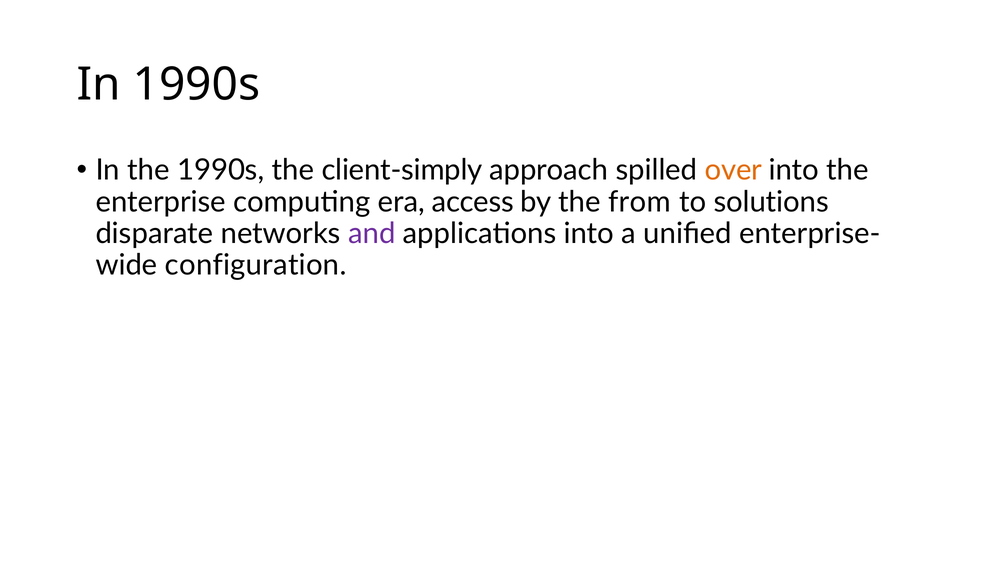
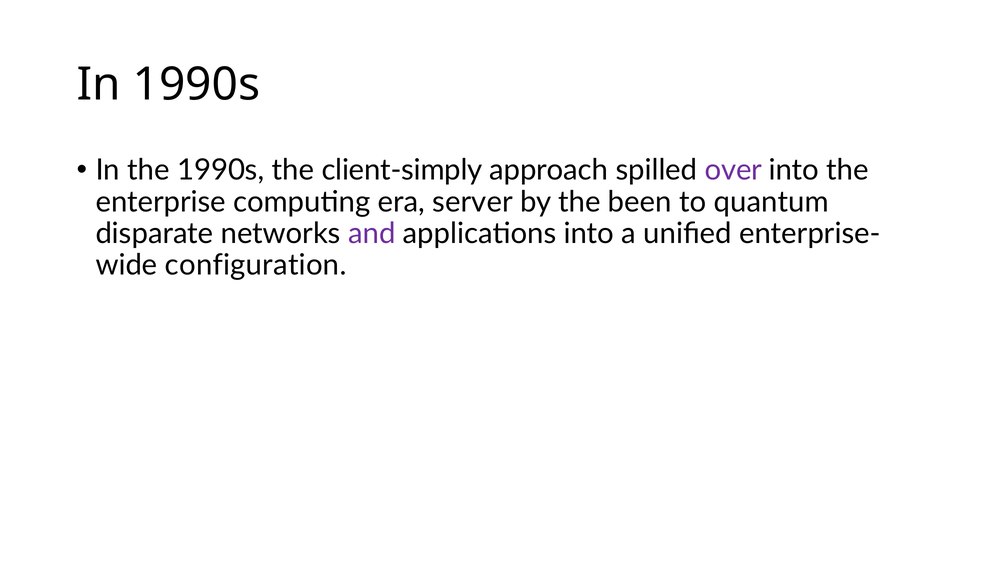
over colour: orange -> purple
access: access -> server
from: from -> been
solutions: solutions -> quantum
